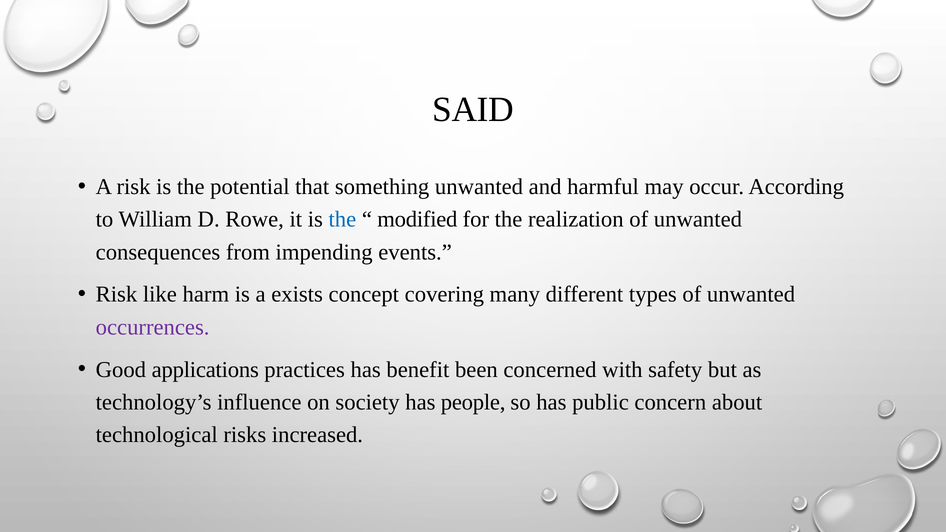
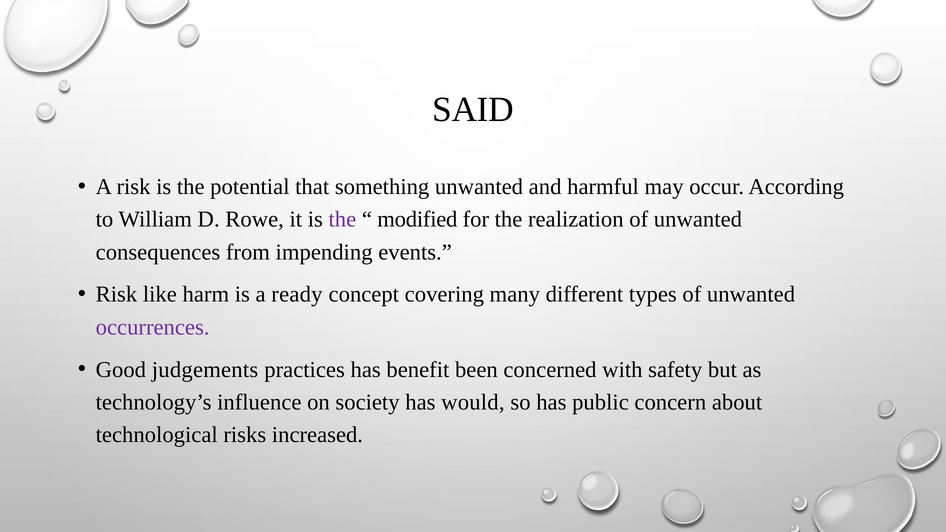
the at (342, 220) colour: blue -> purple
exists: exists -> ready
applications: applications -> judgements
people: people -> would
